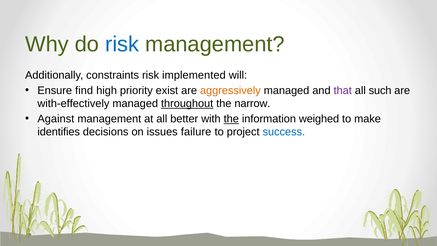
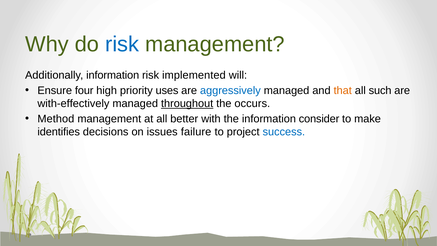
Additionally constraints: constraints -> information
find: find -> four
exist: exist -> uses
aggressively colour: orange -> blue
that colour: purple -> orange
narrow: narrow -> occurs
Against: Against -> Method
the at (231, 119) underline: present -> none
weighed: weighed -> consider
